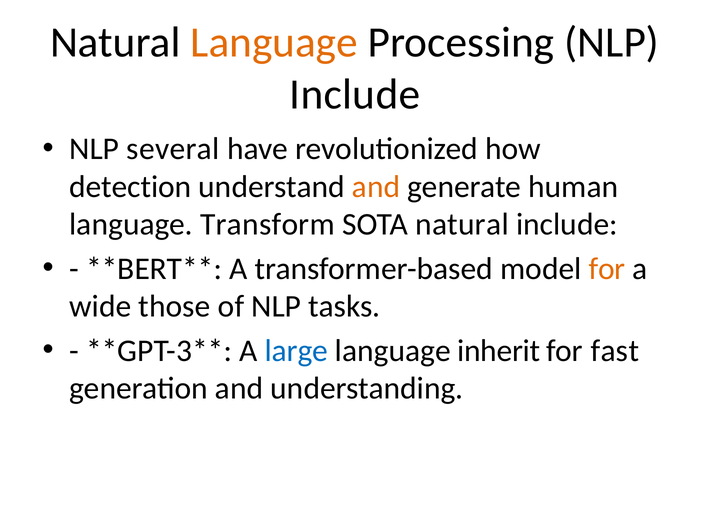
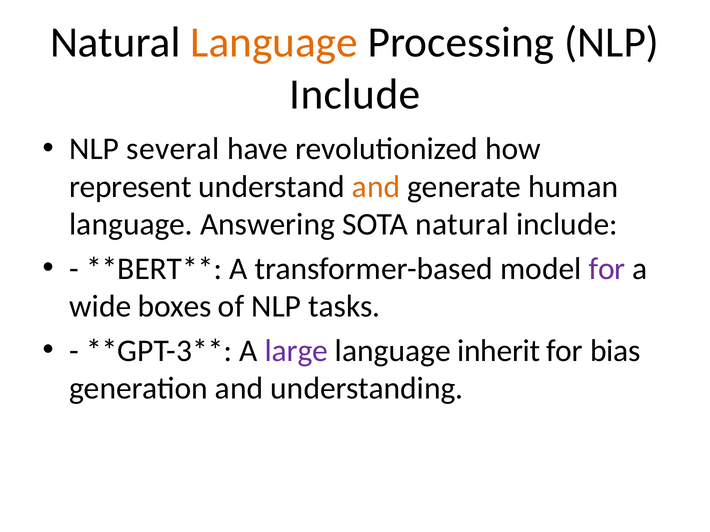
detection: detection -> represent
Transform: Transform -> Answering
for at (607, 269) colour: orange -> purple
those: those -> boxes
large colour: blue -> purple
fast: fast -> bias
